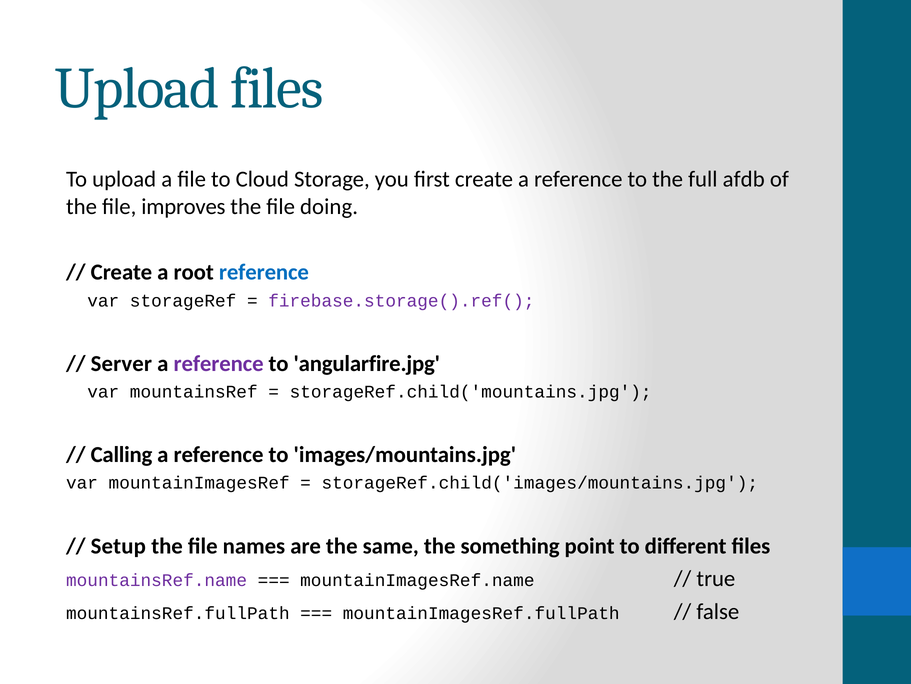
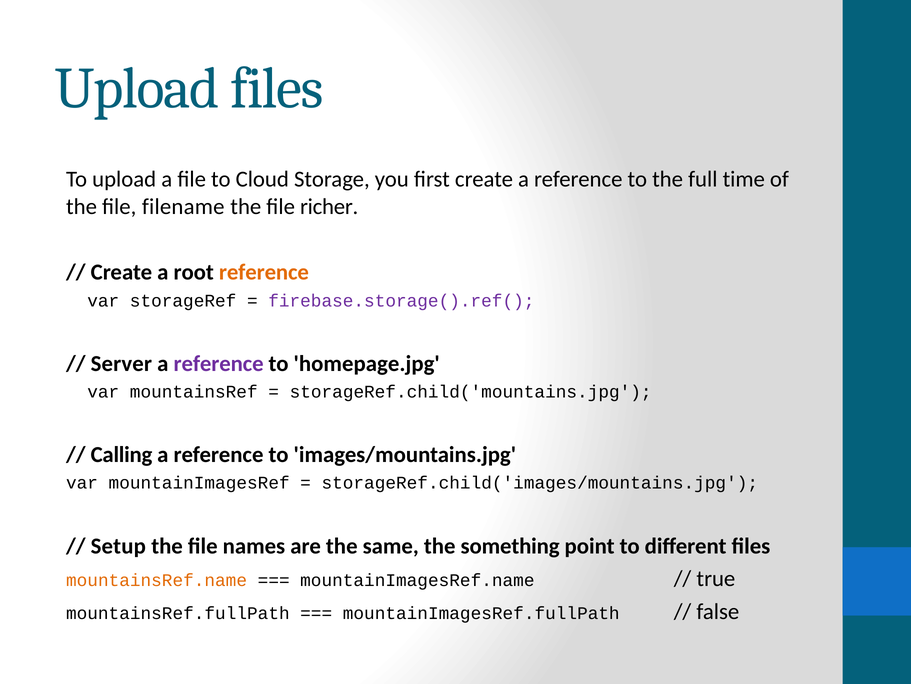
afdb: afdb -> time
improves: improves -> filename
doing: doing -> richer
reference at (264, 272) colour: blue -> orange
angularfire.jpg: angularfire.jpg -> homepage.jpg
mountainsRef.name colour: purple -> orange
